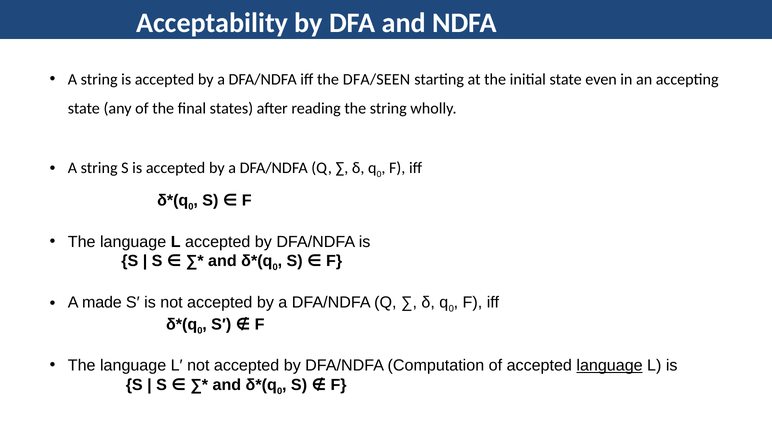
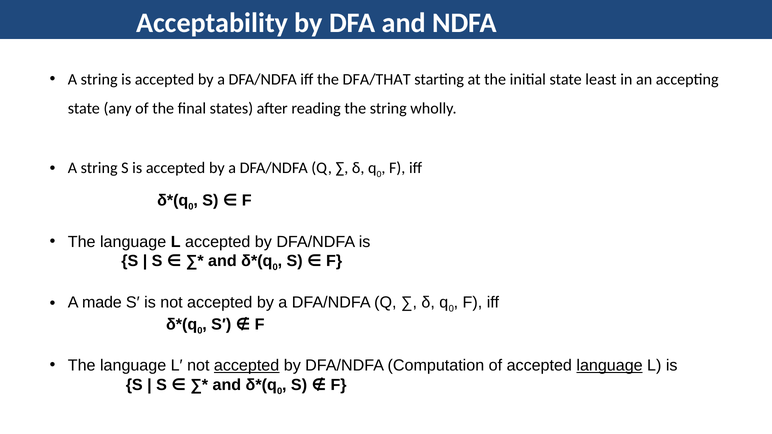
DFA/SEEN: DFA/SEEN -> DFA/THAT
even: even -> least
accepted at (247, 366) underline: none -> present
